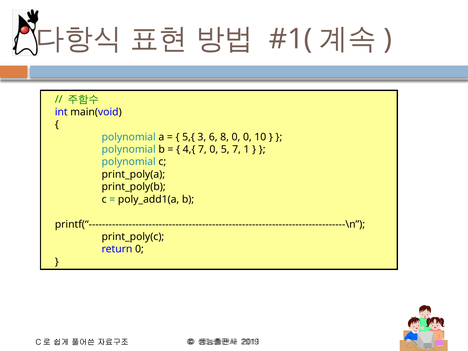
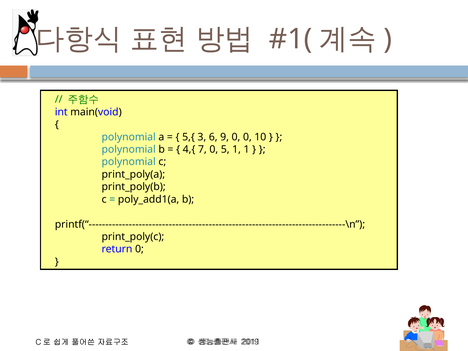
8: 8 -> 9
5 7: 7 -> 1
